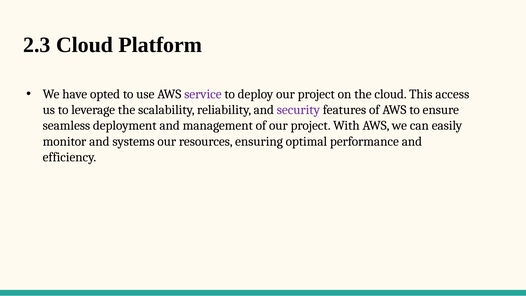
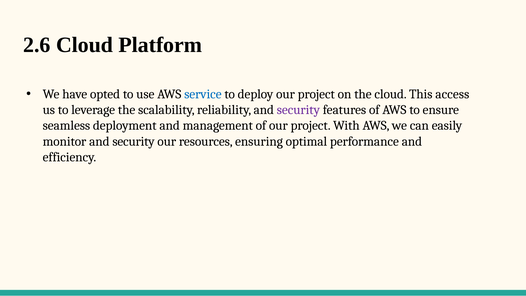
2.3: 2.3 -> 2.6
service colour: purple -> blue
monitor and systems: systems -> security
